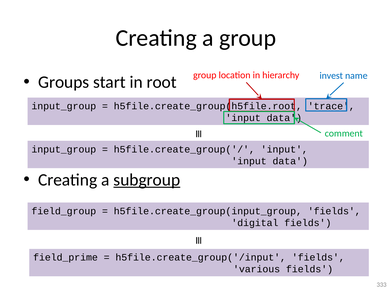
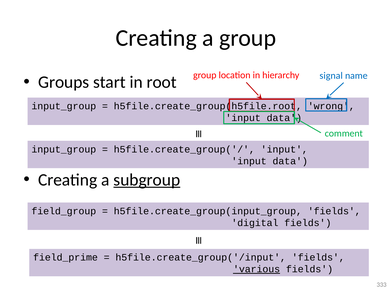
invest: invest -> signal
trace: trace -> wrong
various underline: none -> present
